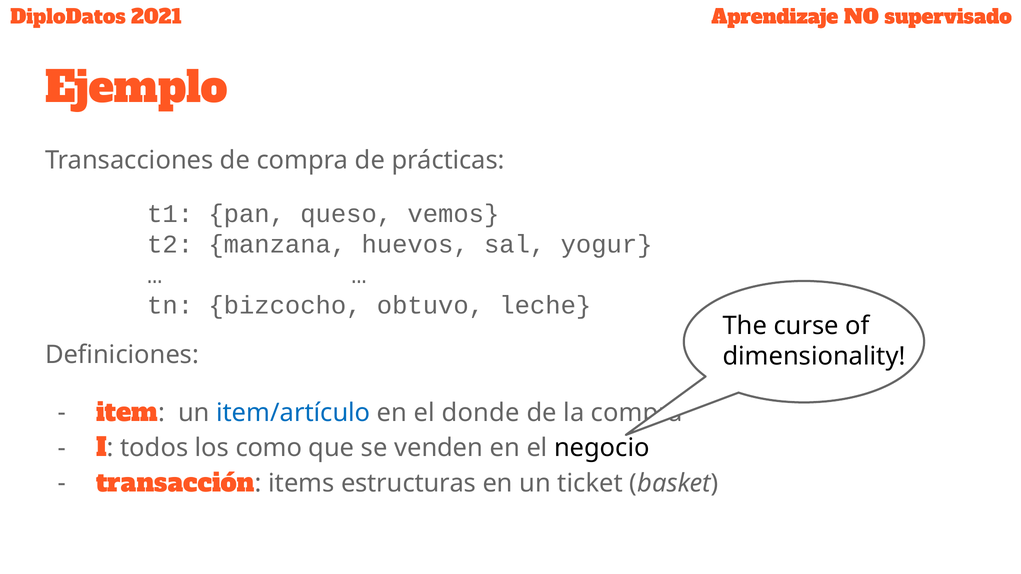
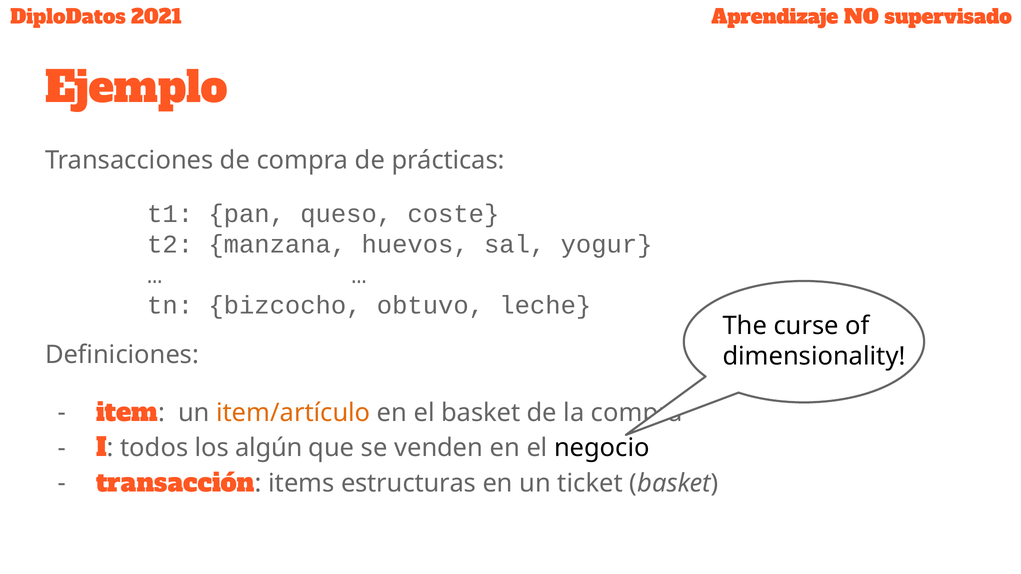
vemos: vemos -> coste
item/artículo colour: blue -> orange
el donde: donde -> basket
como: como -> algún
